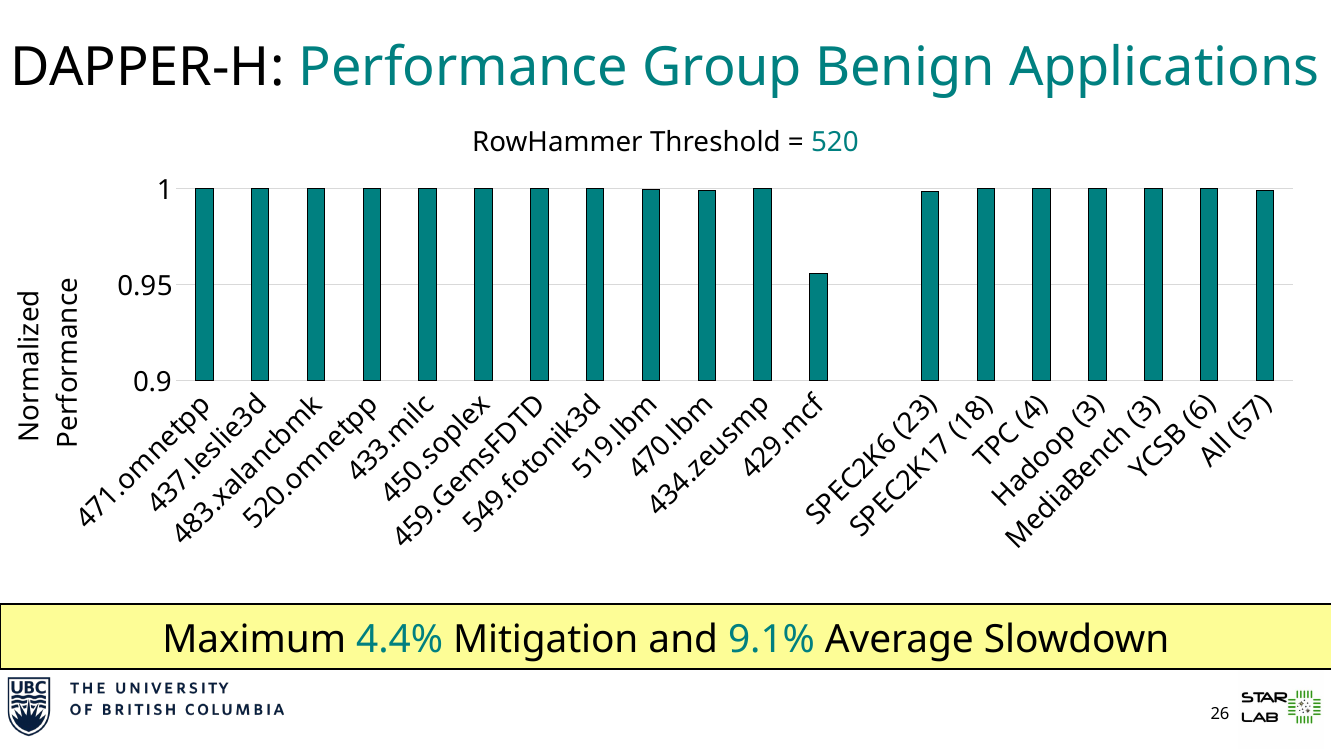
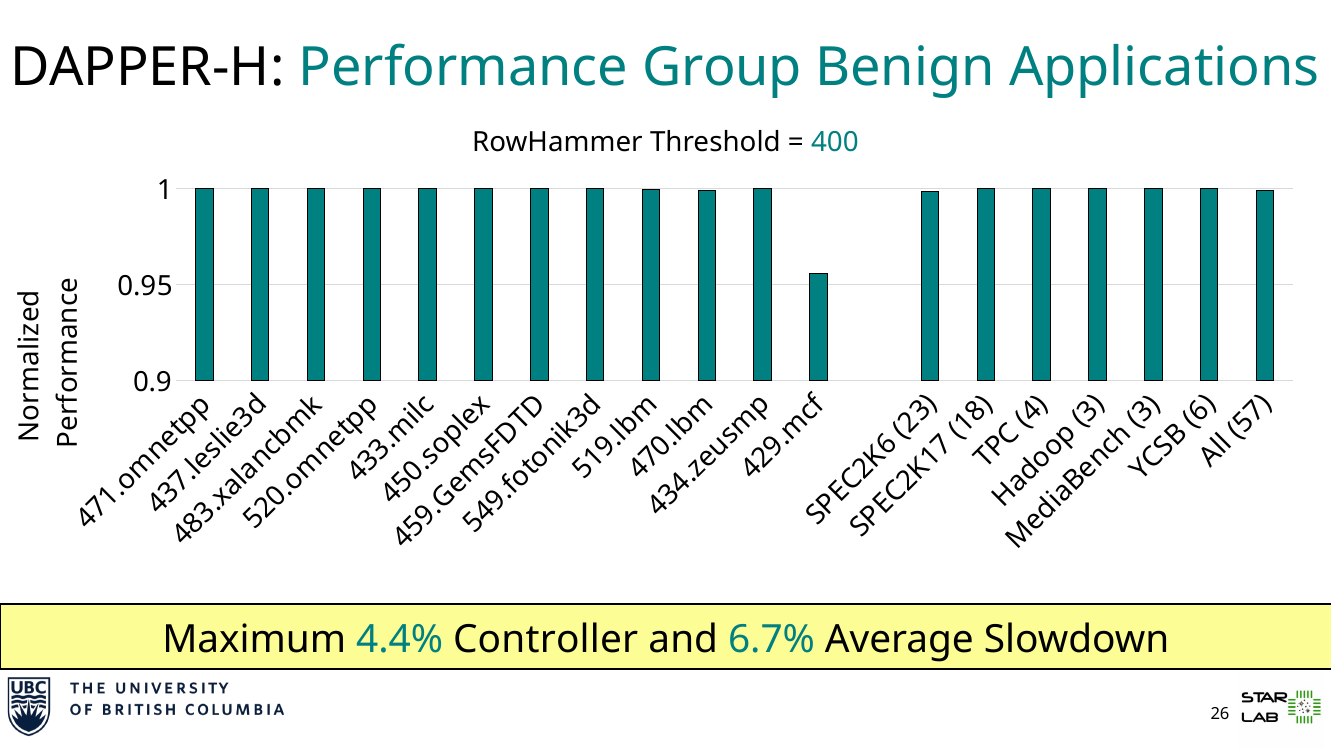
520: 520 -> 400
Mitigation: Mitigation -> Controller
9.1%: 9.1% -> 6.7%
